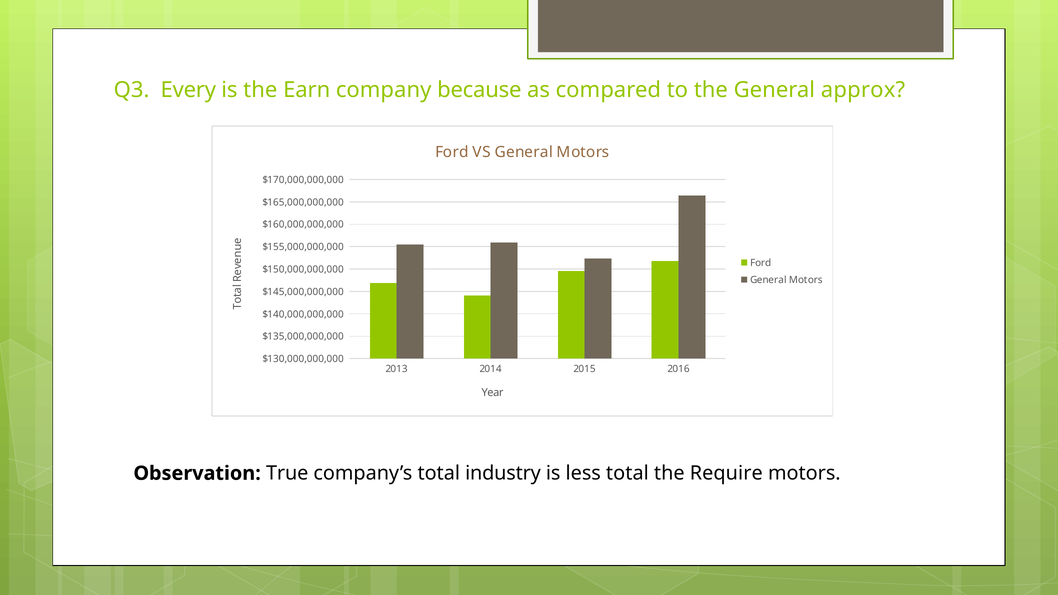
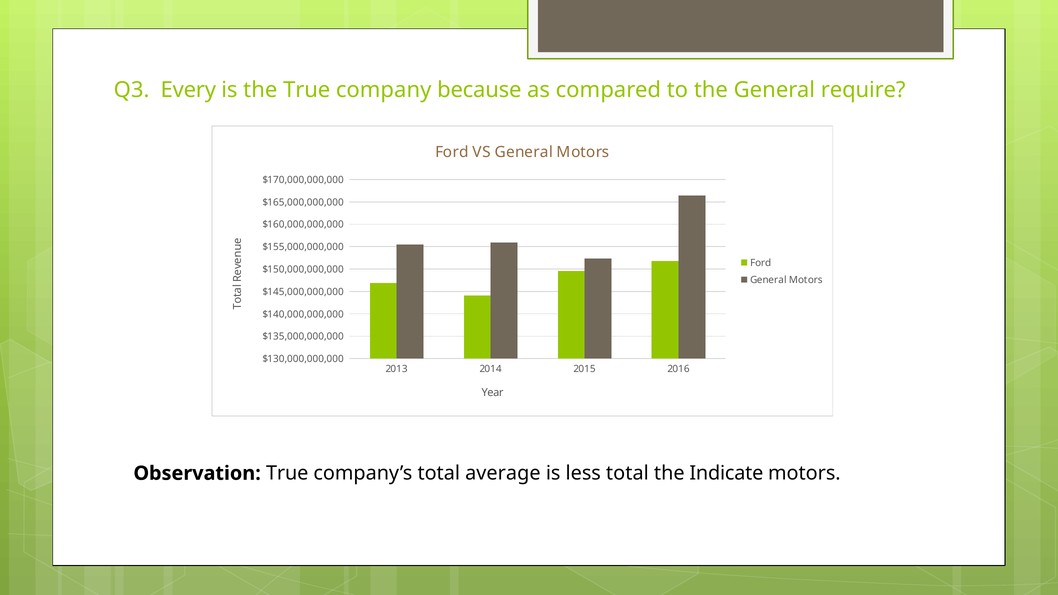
the Earn: Earn -> True
approx: approx -> require
industry: industry -> average
Require: Require -> Indicate
